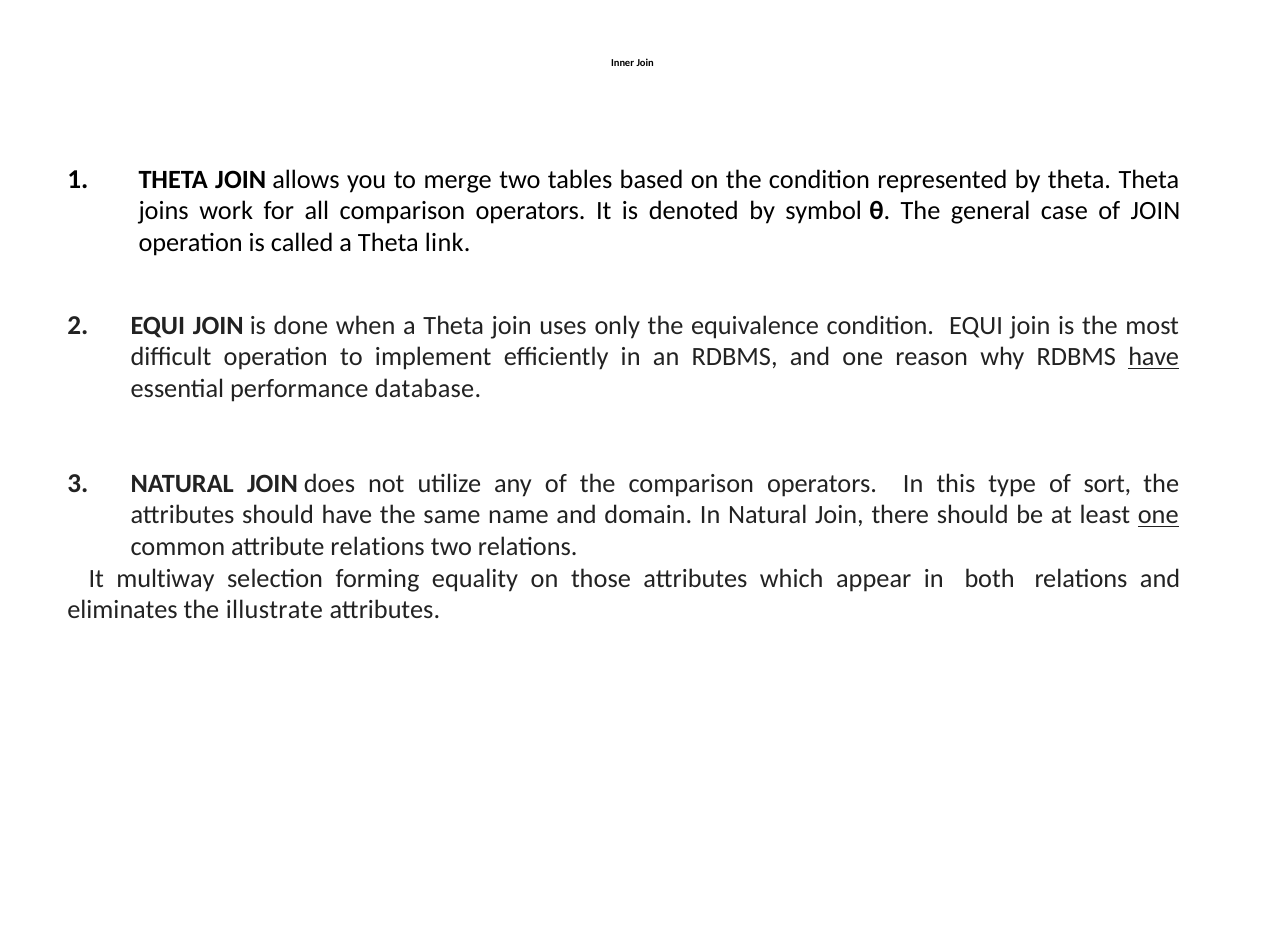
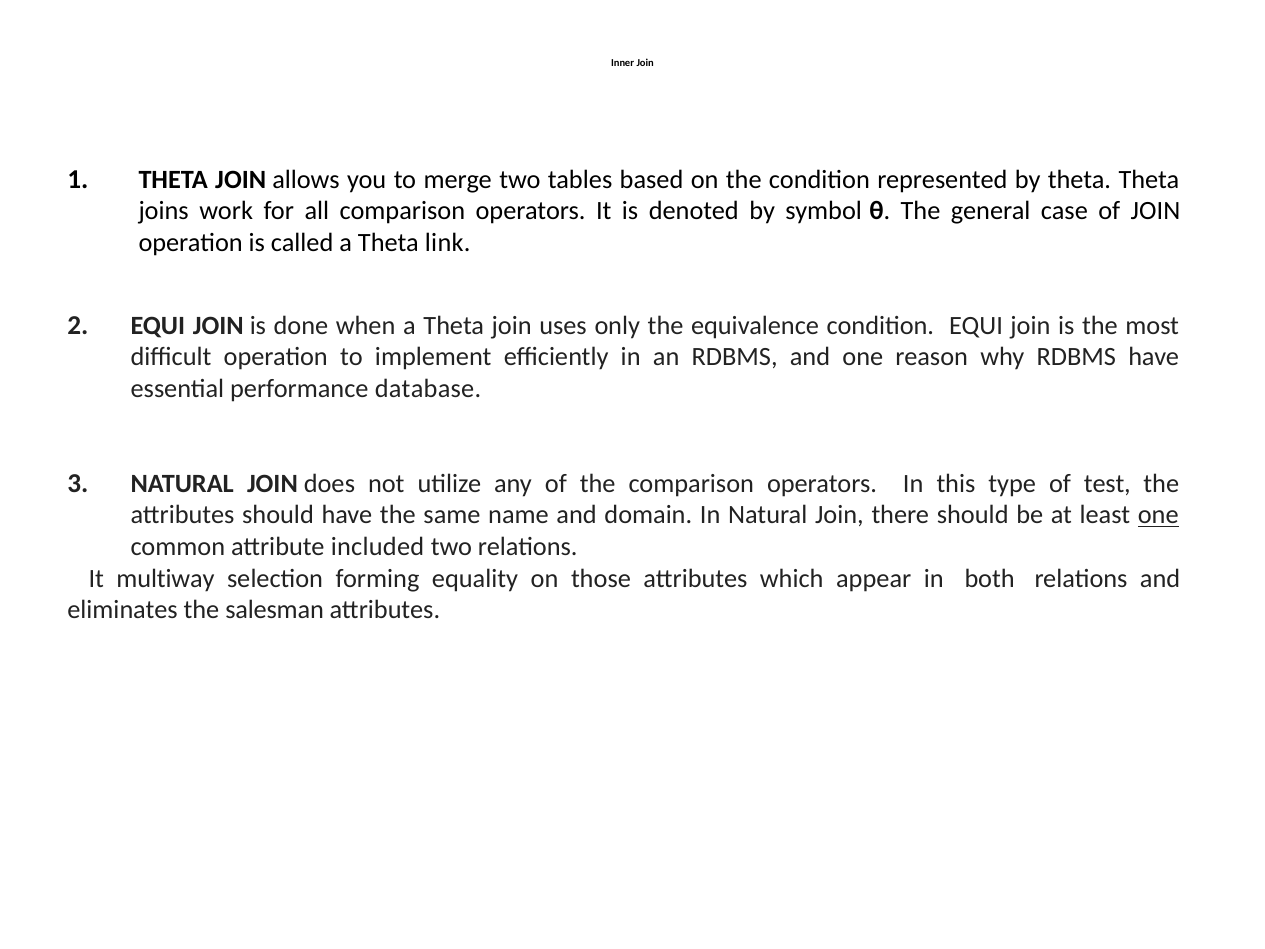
have at (1154, 357) underline: present -> none
sort: sort -> test
attribute relations: relations -> included
illustrate: illustrate -> salesman
